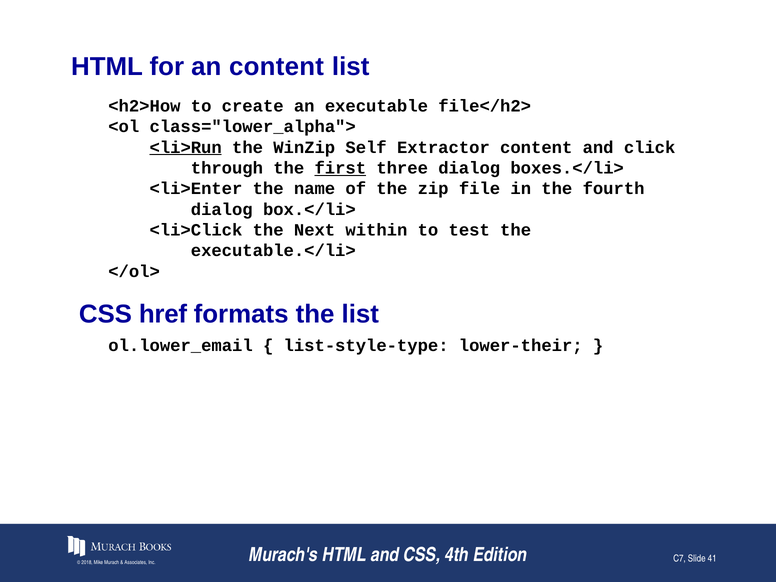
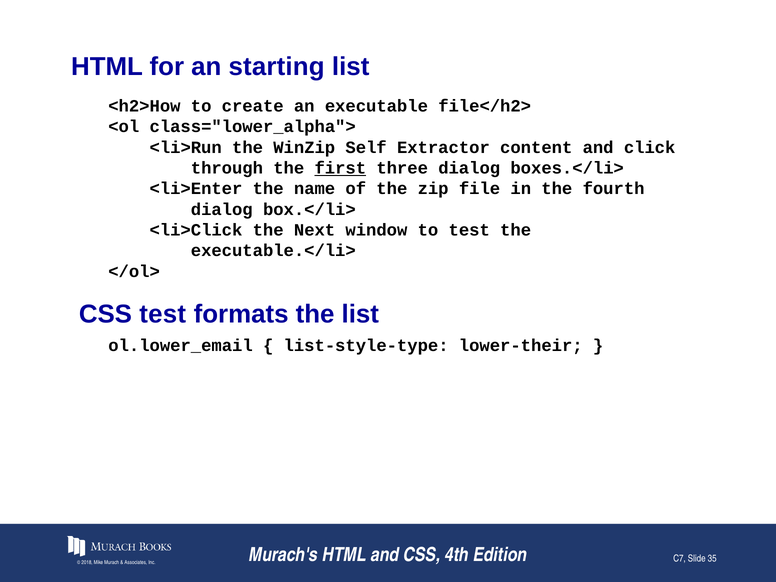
an content: content -> starting
<li>Run underline: present -> none
within: within -> window
CSS href: href -> test
41: 41 -> 35
